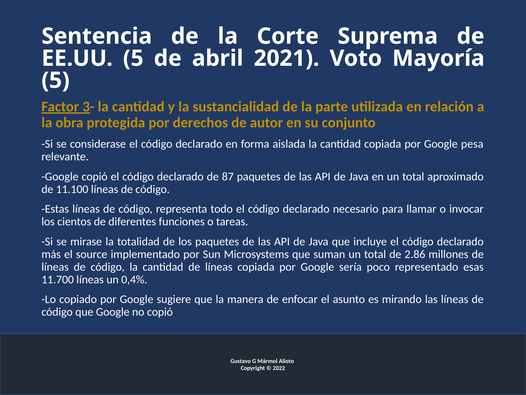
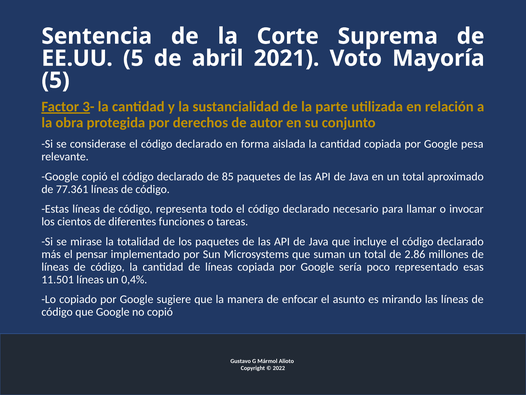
87: 87 -> 85
11.100: 11.100 -> 77.361
source: source -> pensar
11.700: 11.700 -> 11.501
